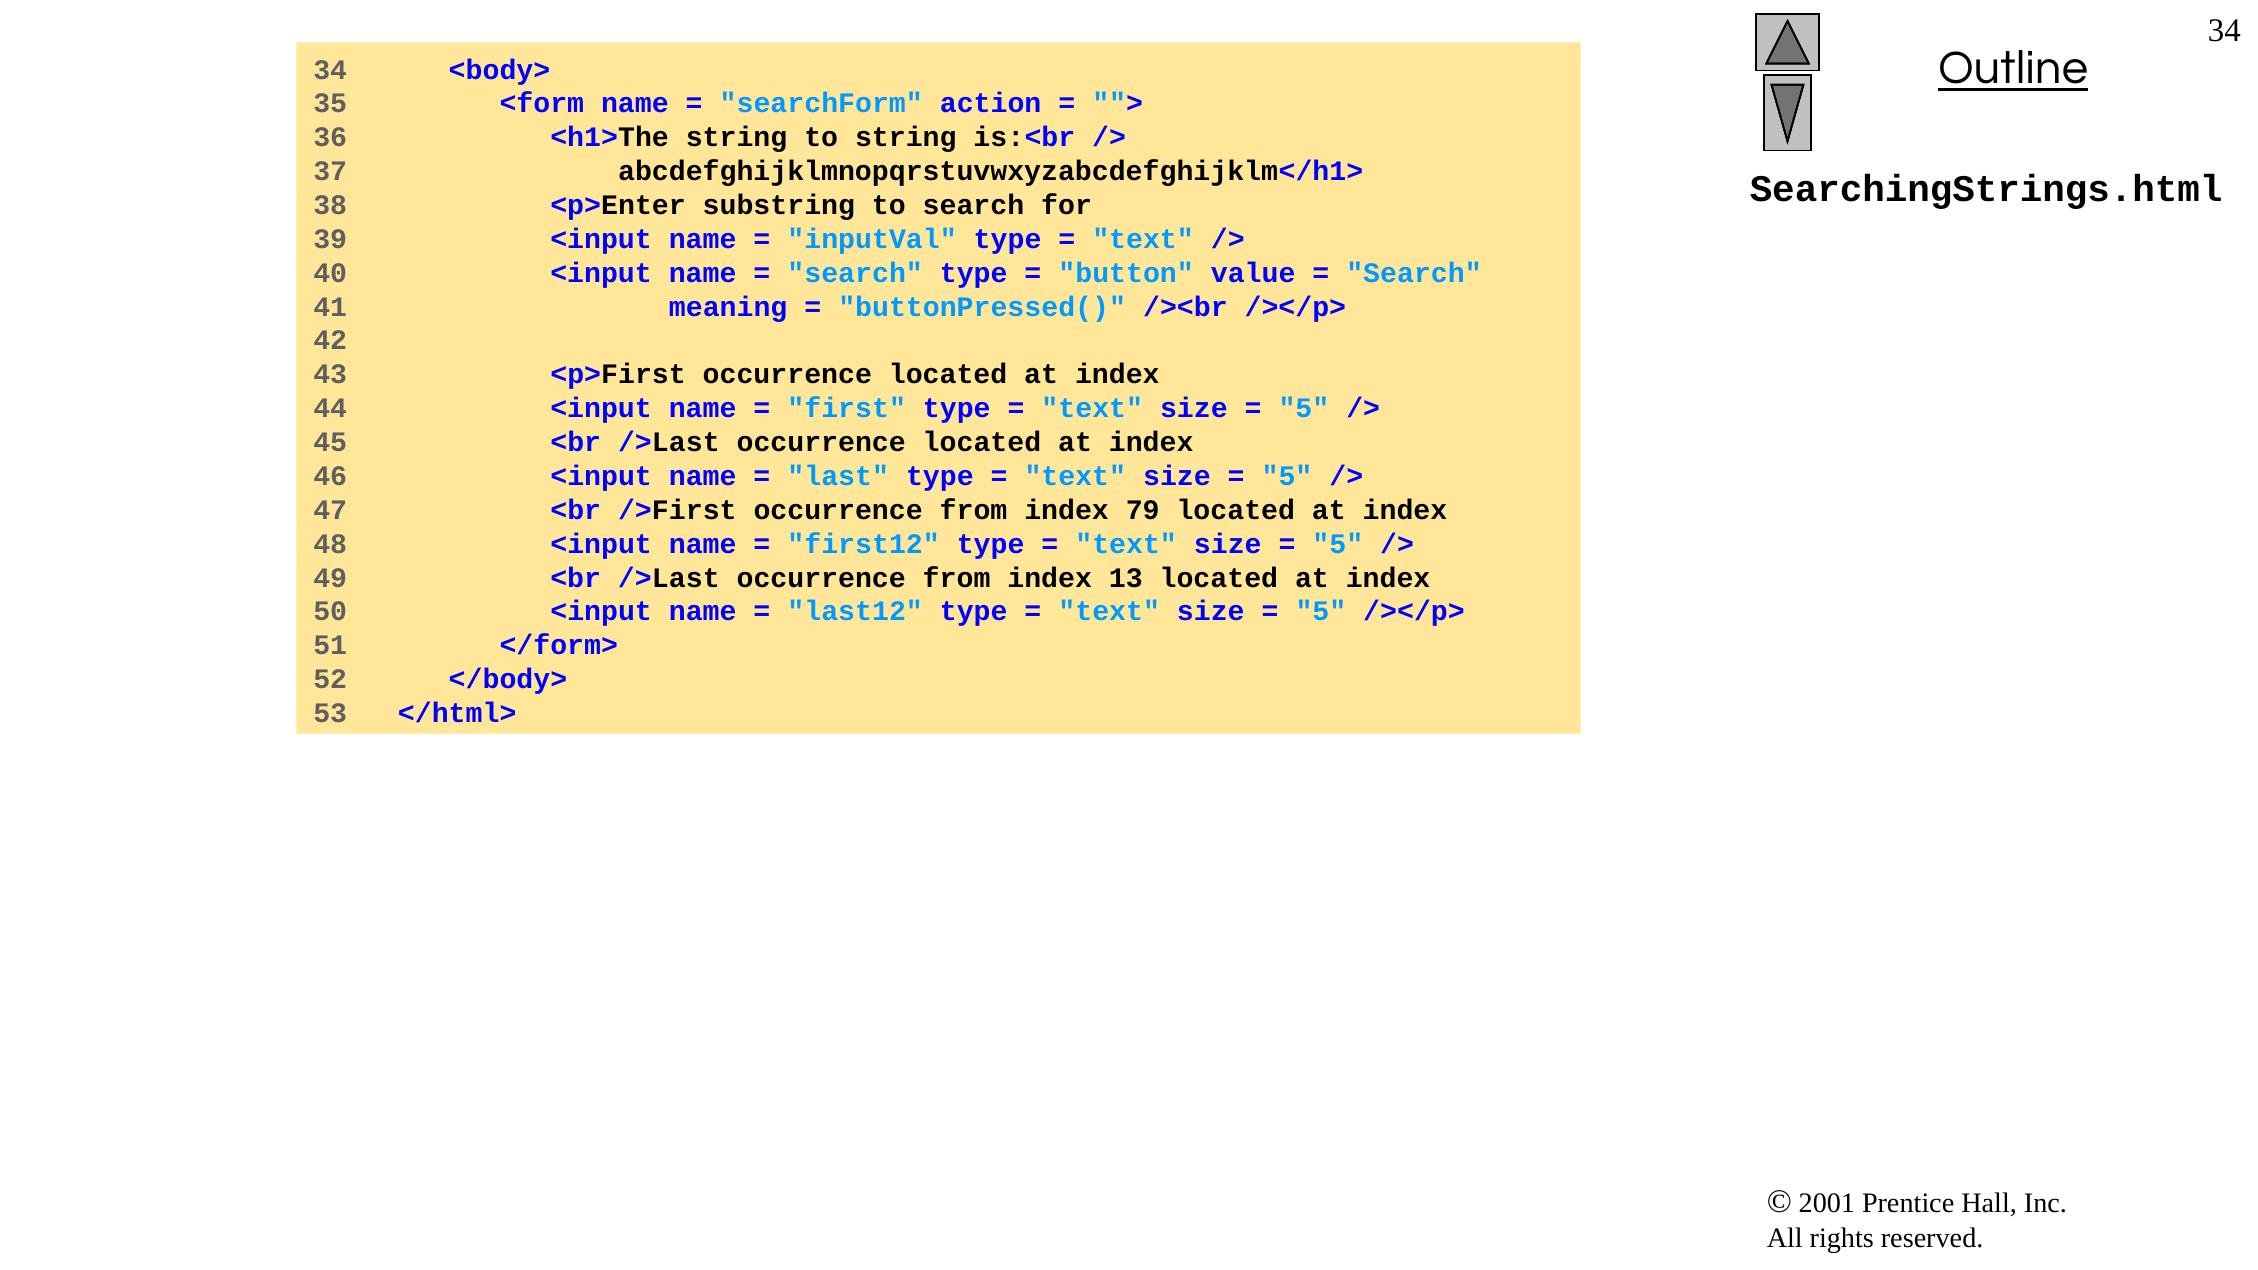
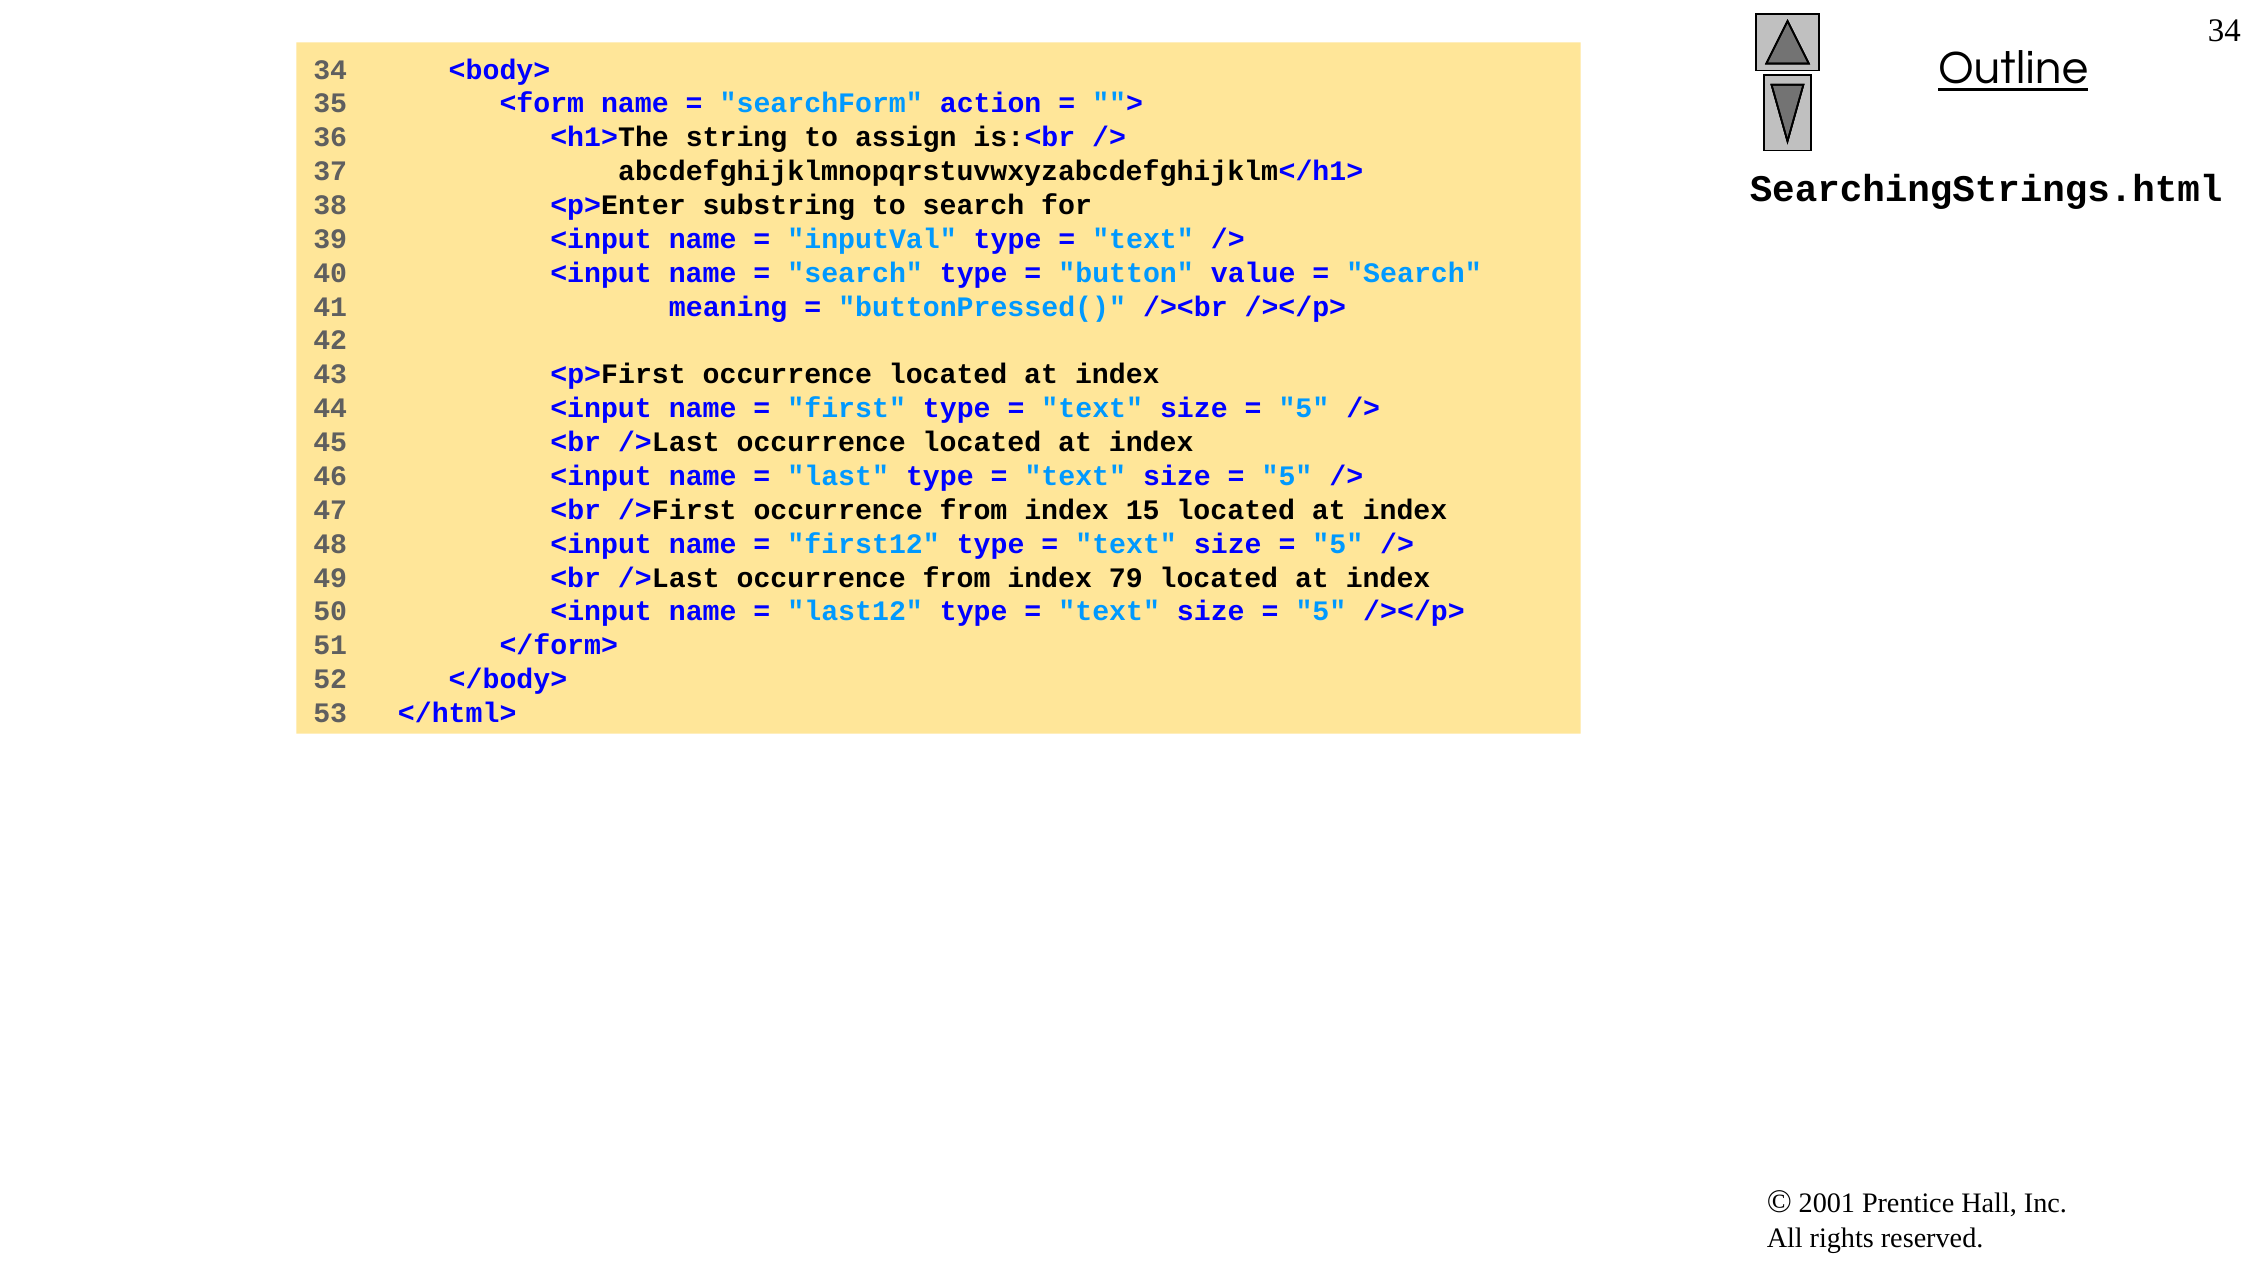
to string: string -> assign
79: 79 -> 15
13: 13 -> 79
